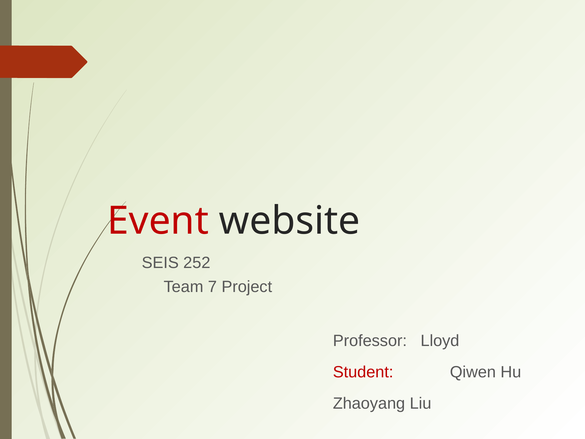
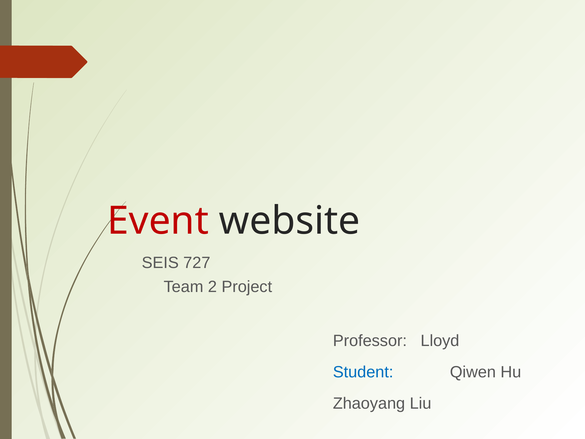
252: 252 -> 727
7: 7 -> 2
Student colour: red -> blue
